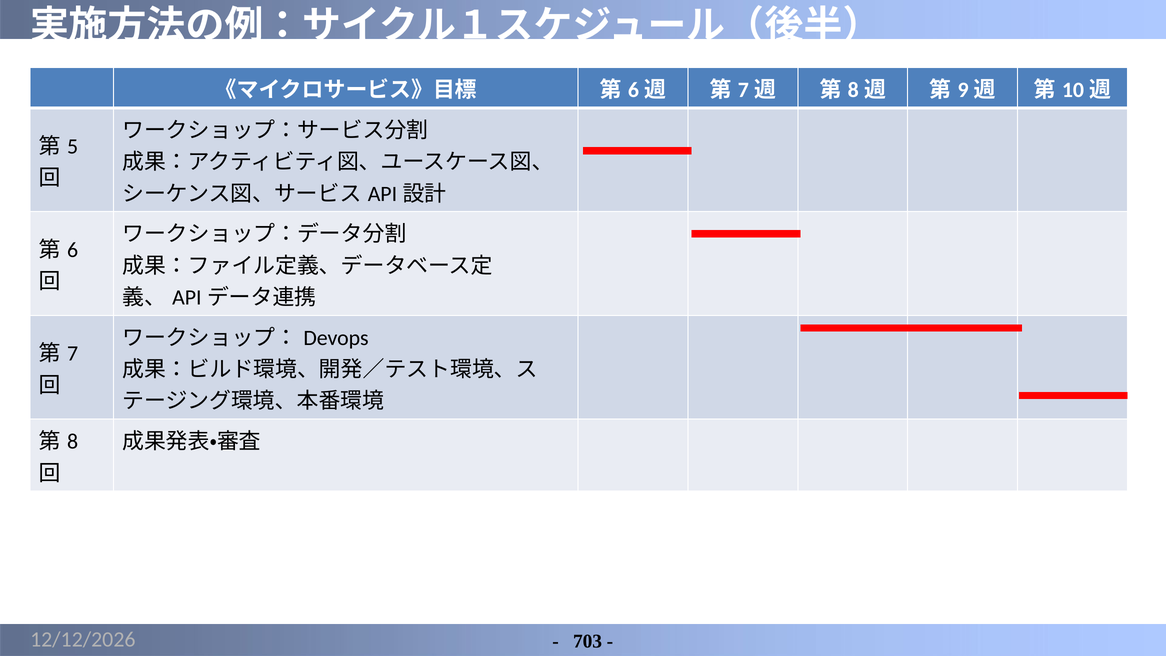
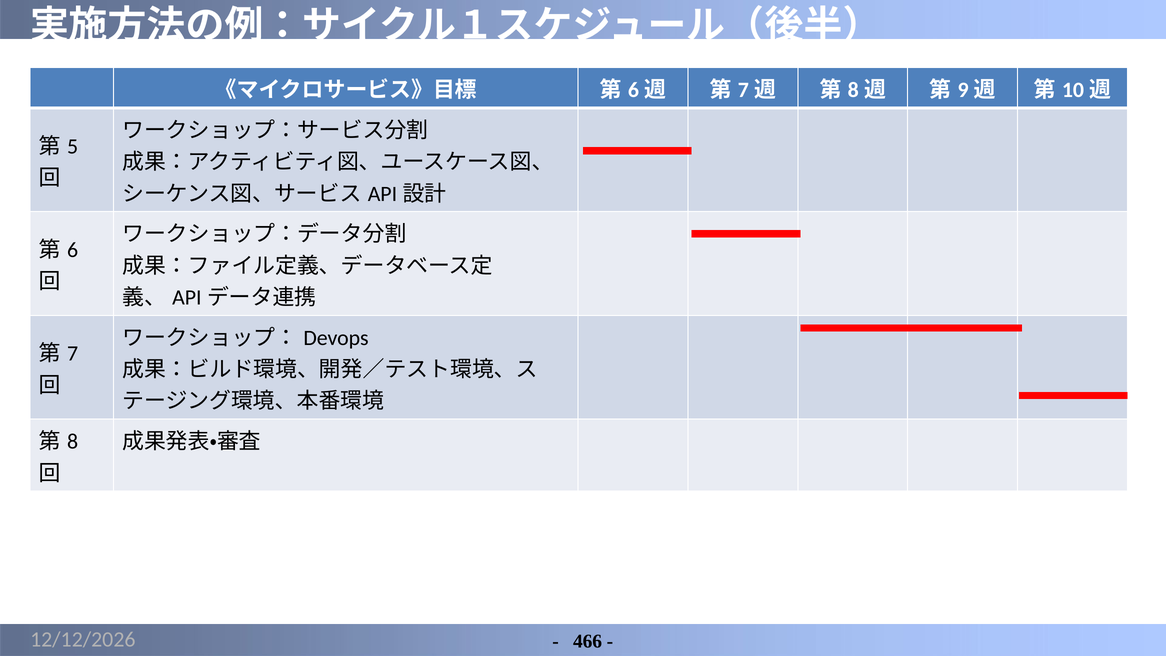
703: 703 -> 466
